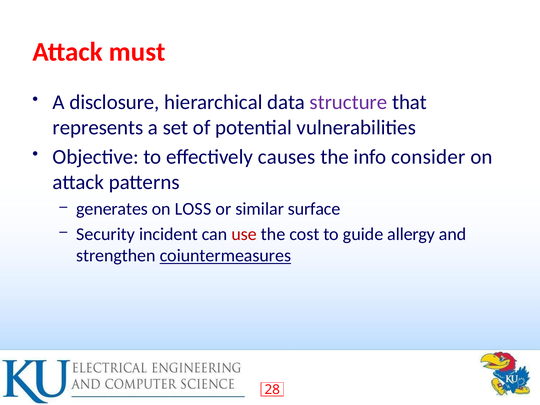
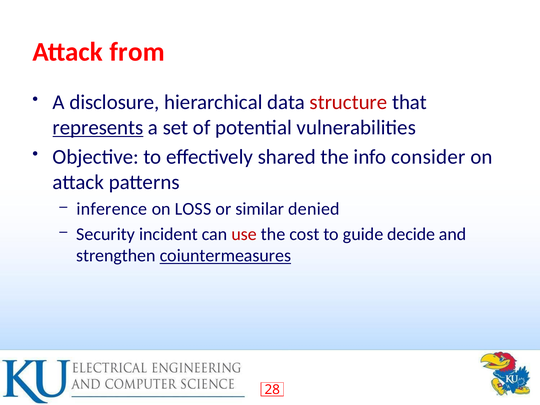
must: must -> from
structure colour: purple -> red
represents underline: none -> present
causes: causes -> shared
generates: generates -> inference
surface: surface -> denied
allergy: allergy -> decide
